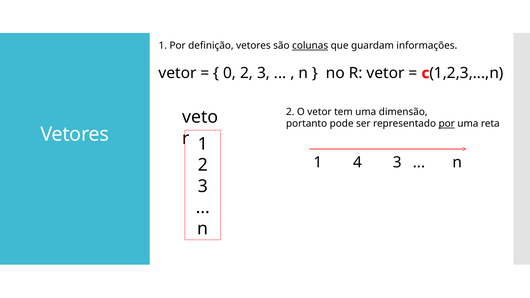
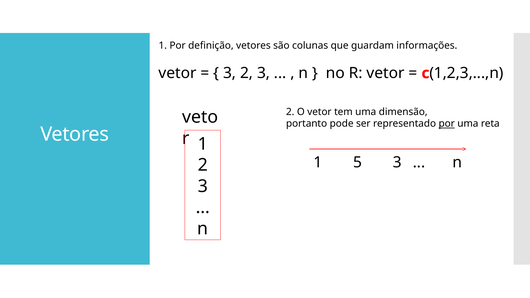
colunas underline: present -> none
0 at (230, 73): 0 -> 3
4: 4 -> 5
